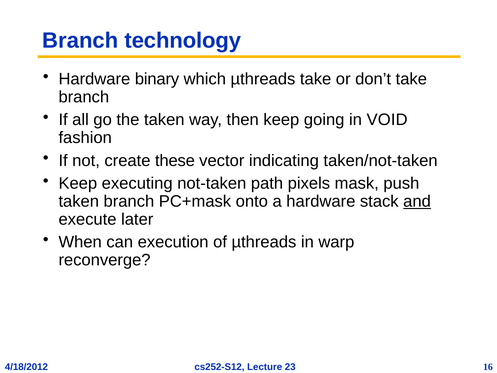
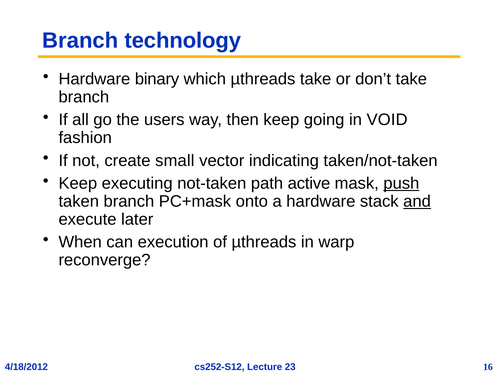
the taken: taken -> users
these: these -> small
pixels: pixels -> active
push underline: none -> present
